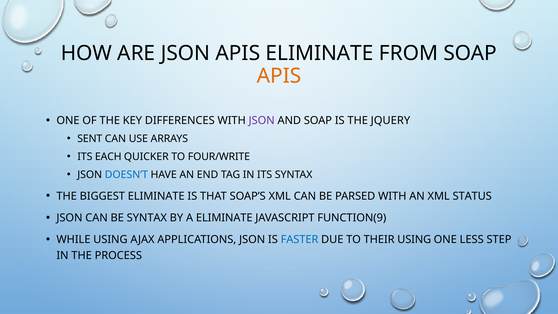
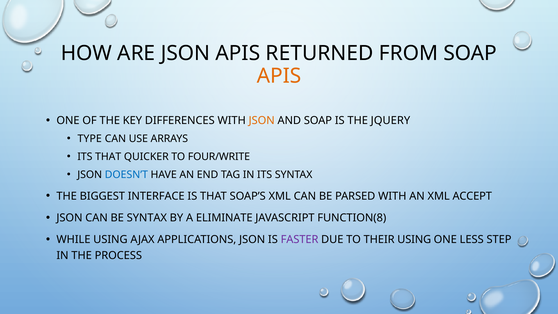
APIS ELIMINATE: ELIMINATE -> RETURNED
JSON at (262, 120) colour: purple -> orange
SENT: SENT -> TYPE
ITS EACH: EACH -> THAT
BIGGEST ELIMINATE: ELIMINATE -> INTERFACE
STATUS: STATUS -> ACCEPT
FUNCTION(9: FUNCTION(9 -> FUNCTION(8
FASTER colour: blue -> purple
